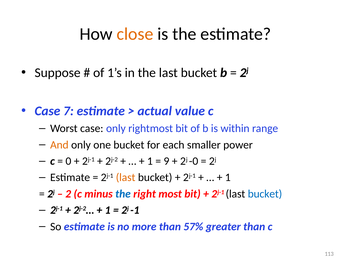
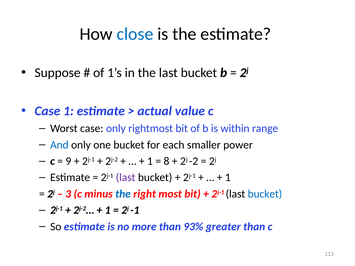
close colour: orange -> blue
Case 7: 7 -> 1
And colour: orange -> blue
0: 0 -> 9
9: 9 -> 8
-0: -0 -> -2
last at (126, 178) colour: orange -> purple
2: 2 -> 3
57%: 57% -> 93%
